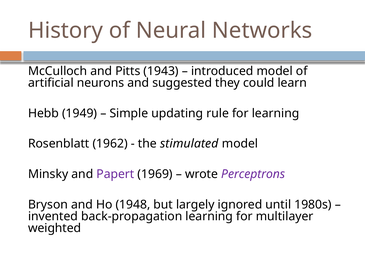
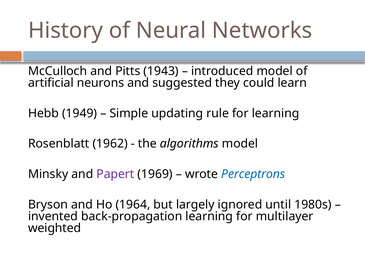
stimulated: stimulated -> algorithms
Perceptrons colour: purple -> blue
1948: 1948 -> 1964
